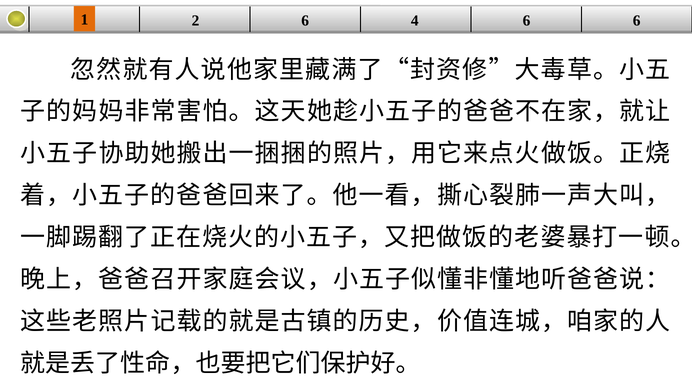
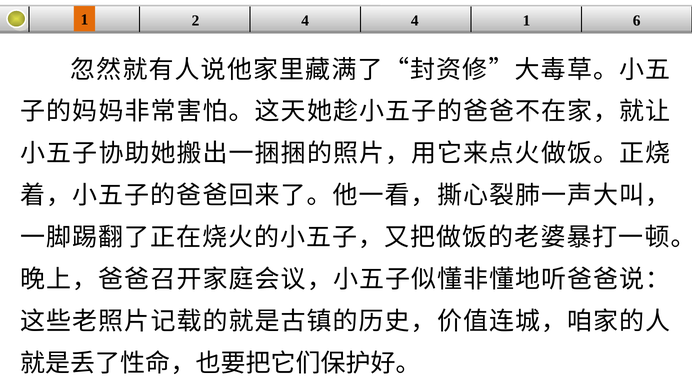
2 6: 6 -> 4
4 6: 6 -> 1
